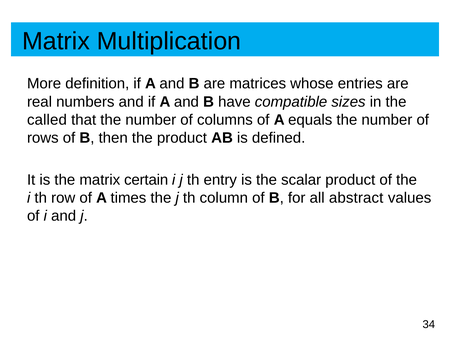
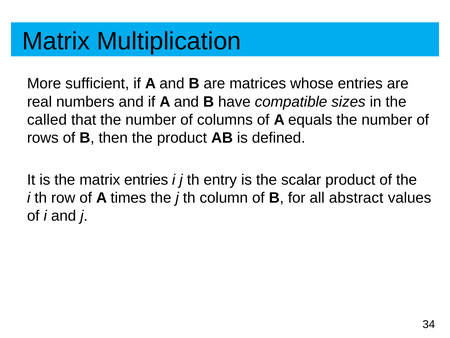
definition: definition -> sufficient
matrix certain: certain -> entries
